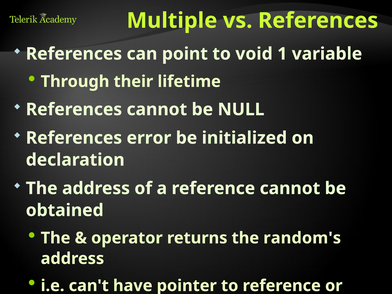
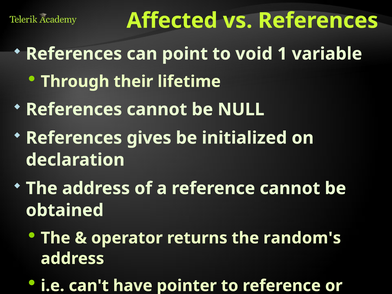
Multiple: Multiple -> Affected
error: error -> gives
